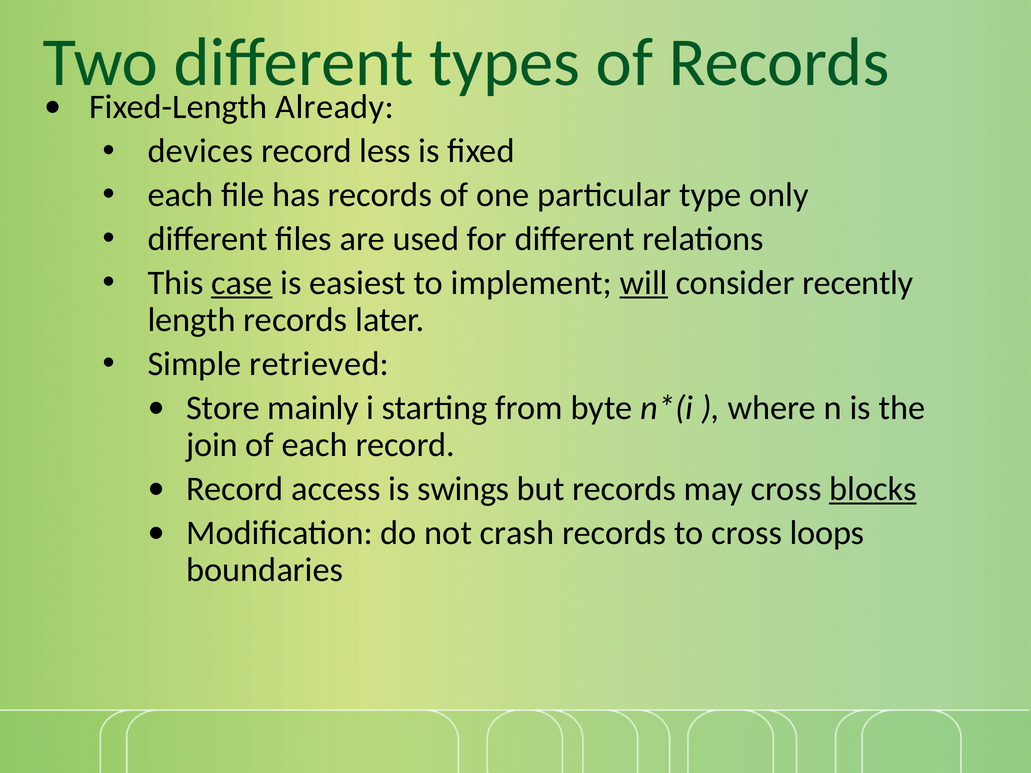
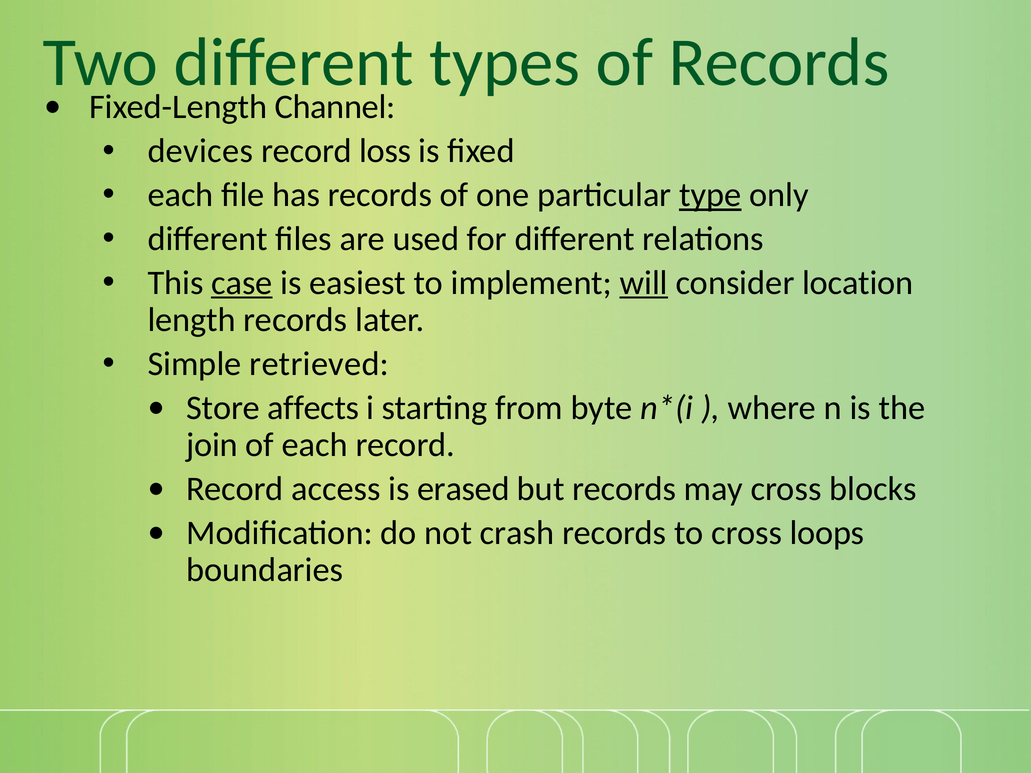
Already: Already -> Channel
less: less -> loss
type underline: none -> present
recently: recently -> location
mainly: mainly -> affects
swings: swings -> erased
blocks underline: present -> none
